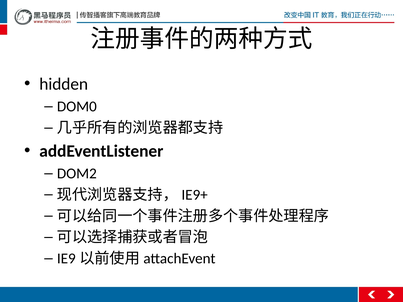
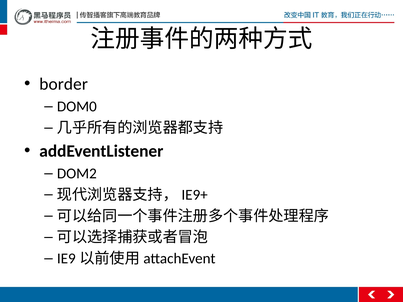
hidden: hidden -> border
